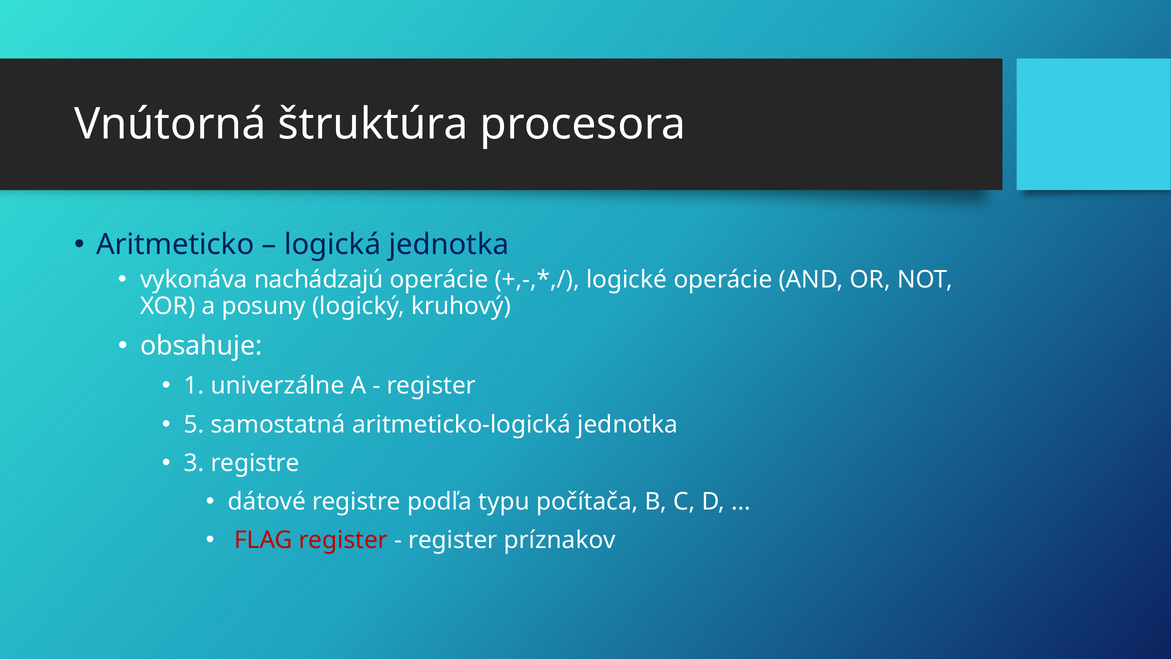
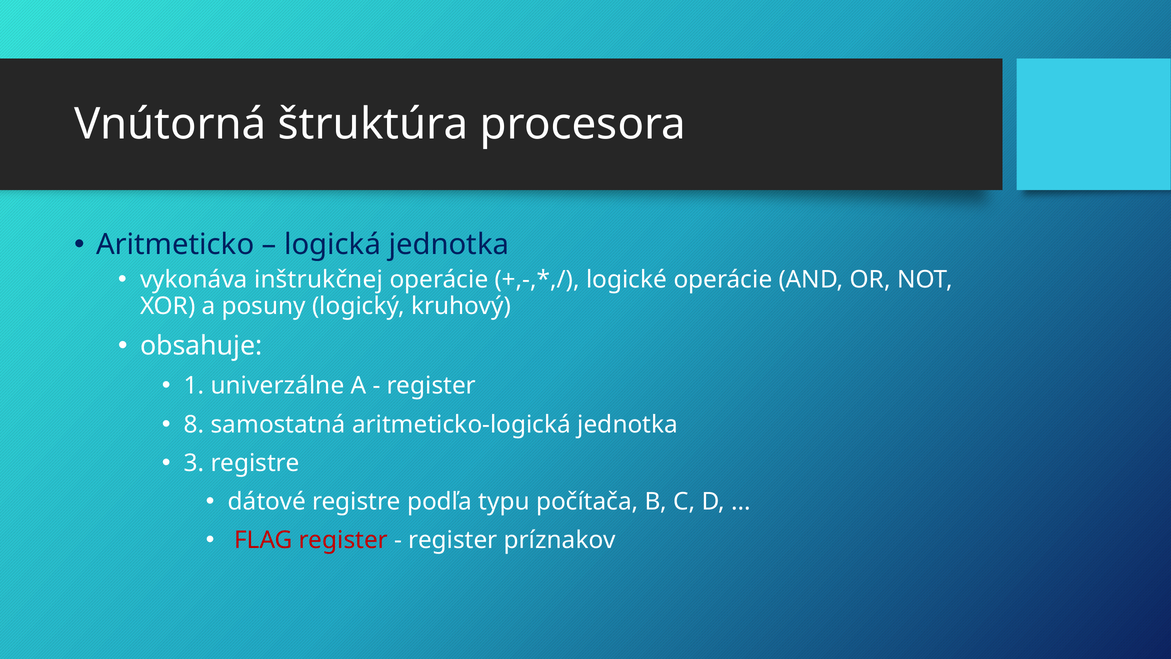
nachádzajú: nachádzajú -> inštrukčnej
5: 5 -> 8
